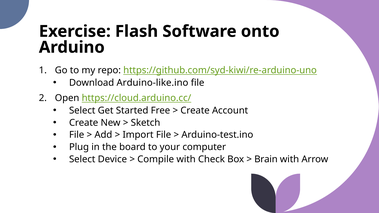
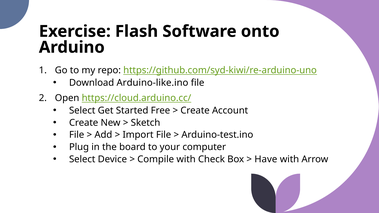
Brain: Brain -> Have
